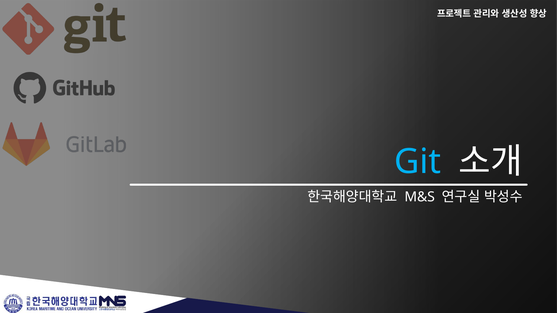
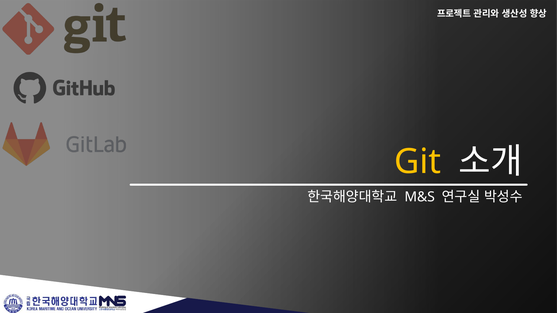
Git colour: light blue -> yellow
